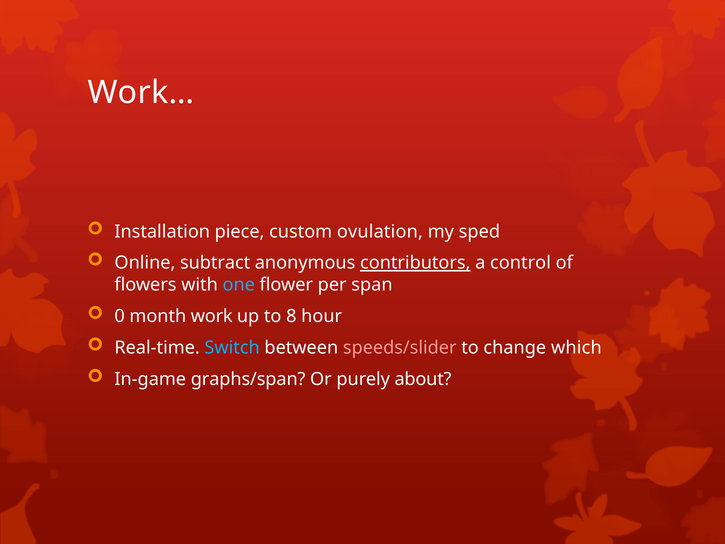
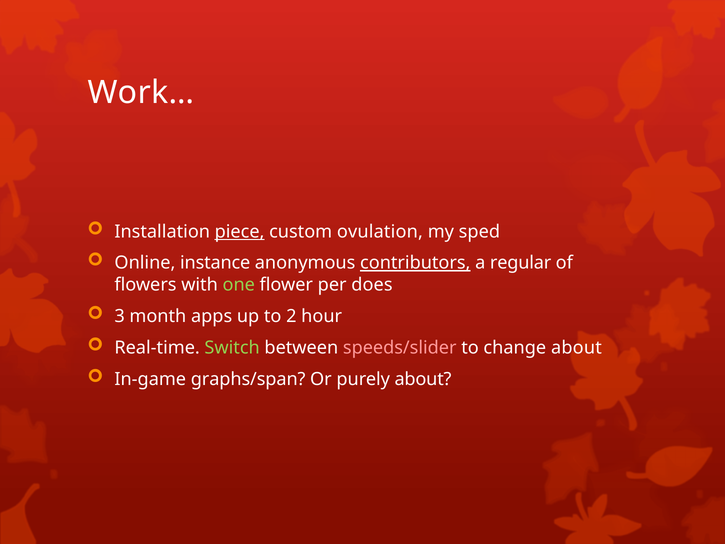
piece underline: none -> present
subtract: subtract -> instance
control: control -> regular
one colour: light blue -> light green
span: span -> does
0: 0 -> 3
work: work -> apps
8: 8 -> 2
Switch colour: light blue -> light green
change which: which -> about
